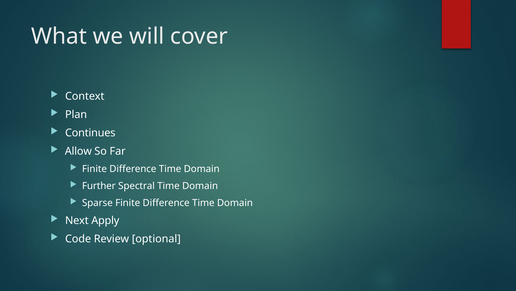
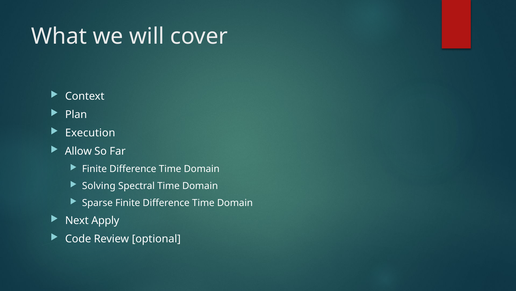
Continues: Continues -> Execution
Further: Further -> Solving
